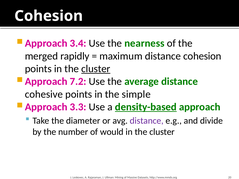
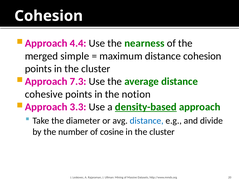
3.4: 3.4 -> 4.4
rapidly: rapidly -> simple
cluster at (96, 69) underline: present -> none
7.2: 7.2 -> 7.3
simple: simple -> notion
distance at (147, 121) colour: purple -> blue
would: would -> cosine
